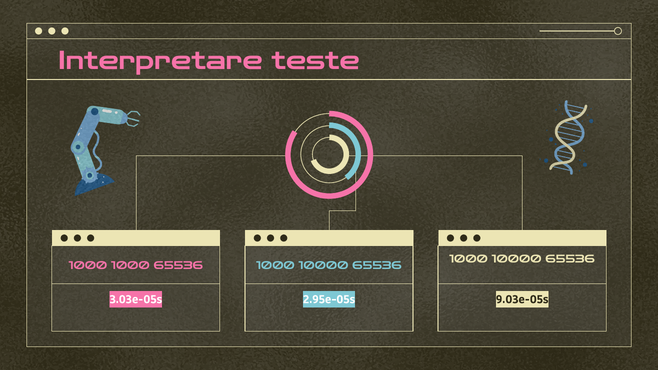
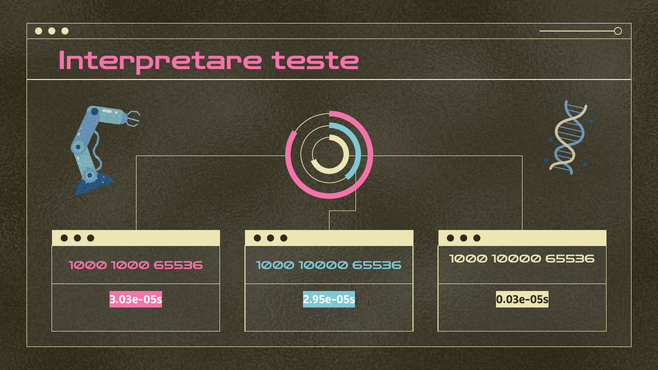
9.03e-05s: 9.03e-05s -> 0.03e-05s
